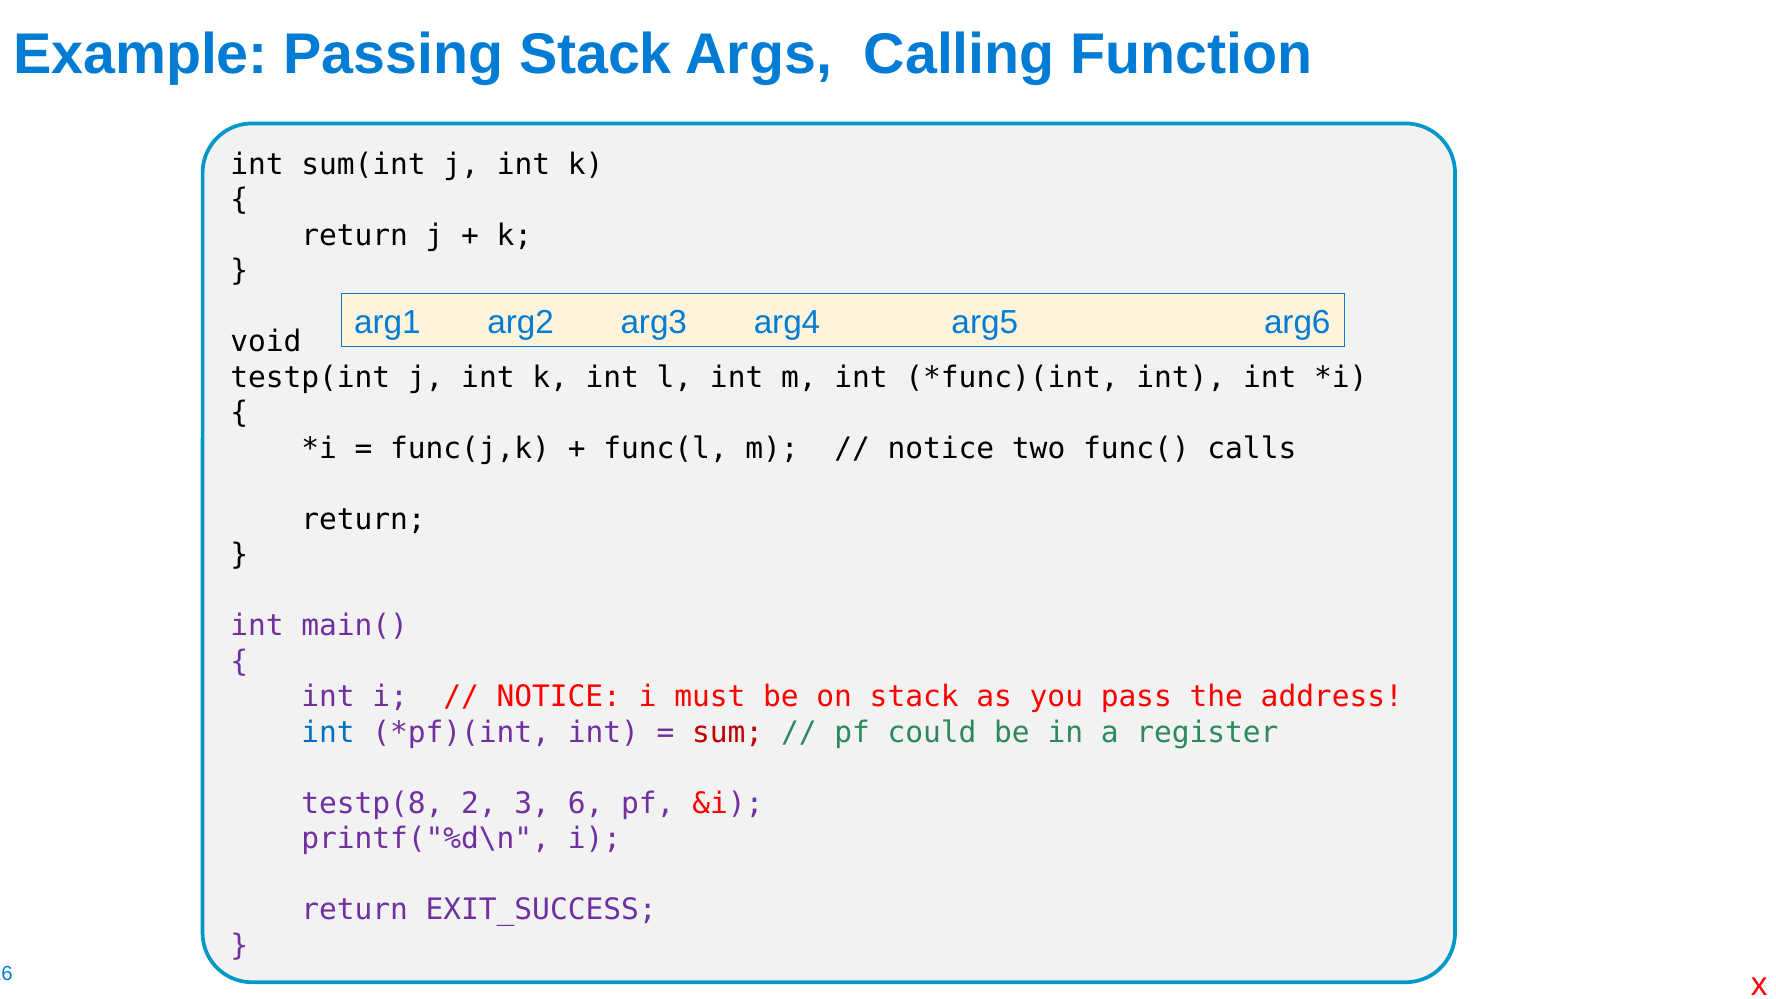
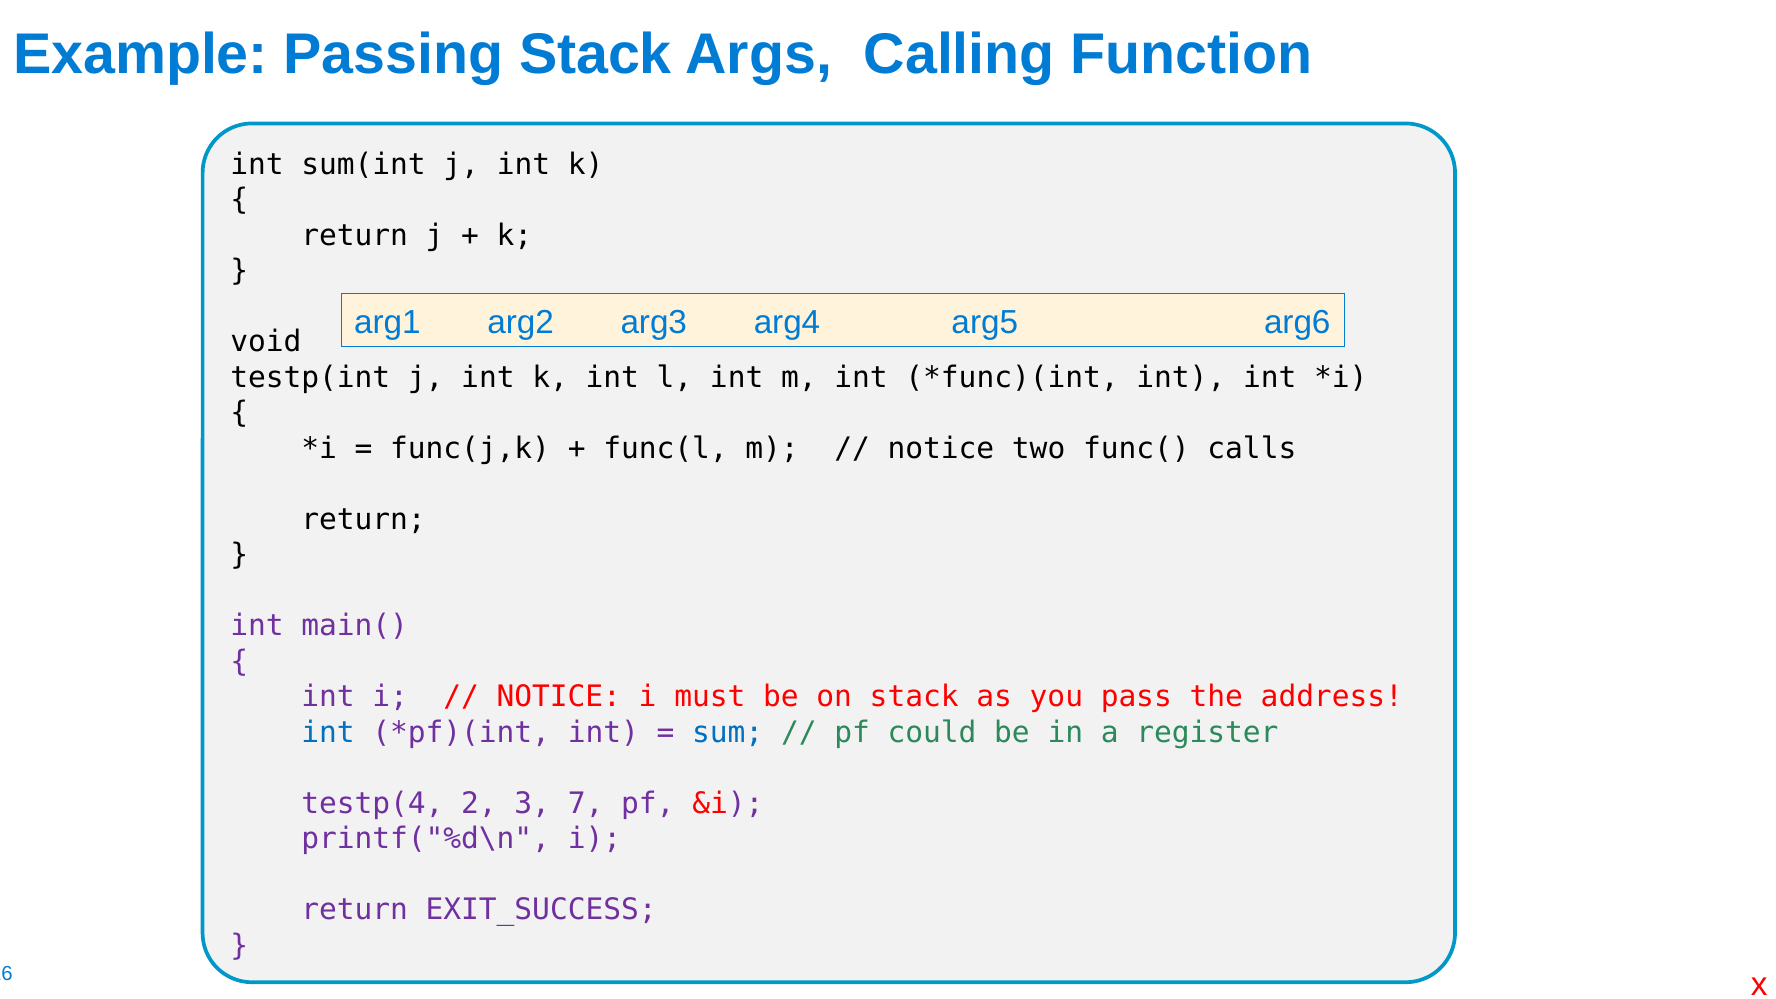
sum colour: red -> blue
testp(8: testp(8 -> testp(4
6: 6 -> 7
